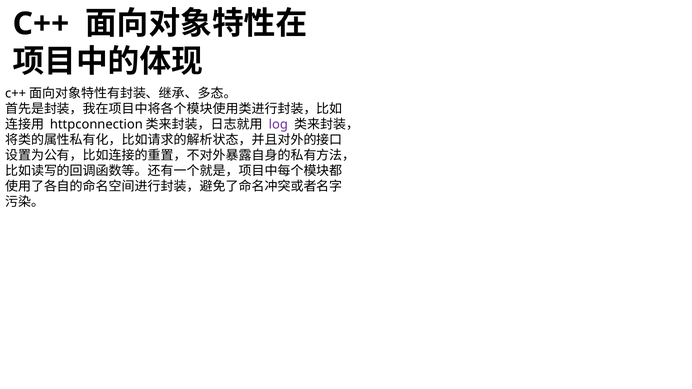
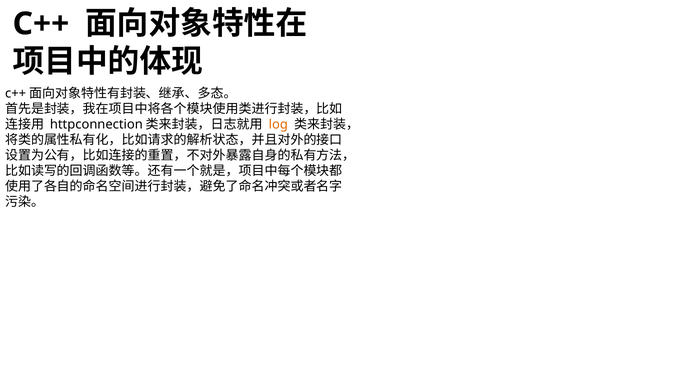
log colour: purple -> orange
